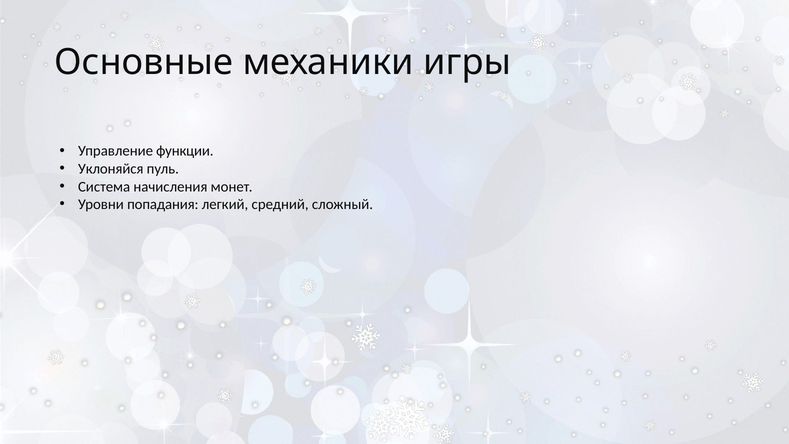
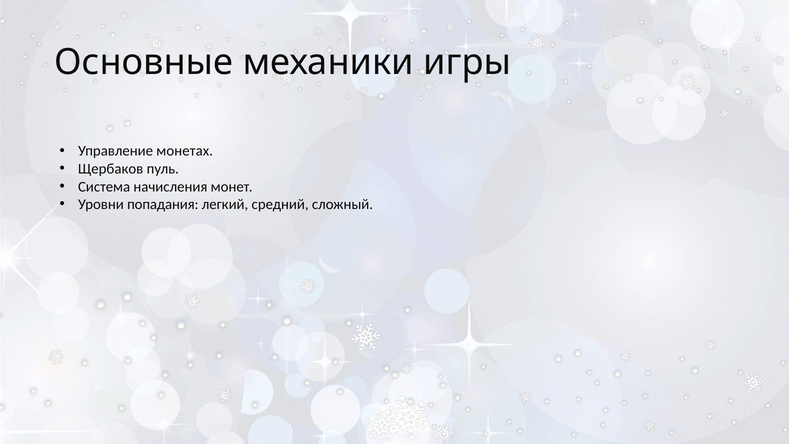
функции: функции -> монетах
Уклоняйся: Уклоняйся -> Щербаков
